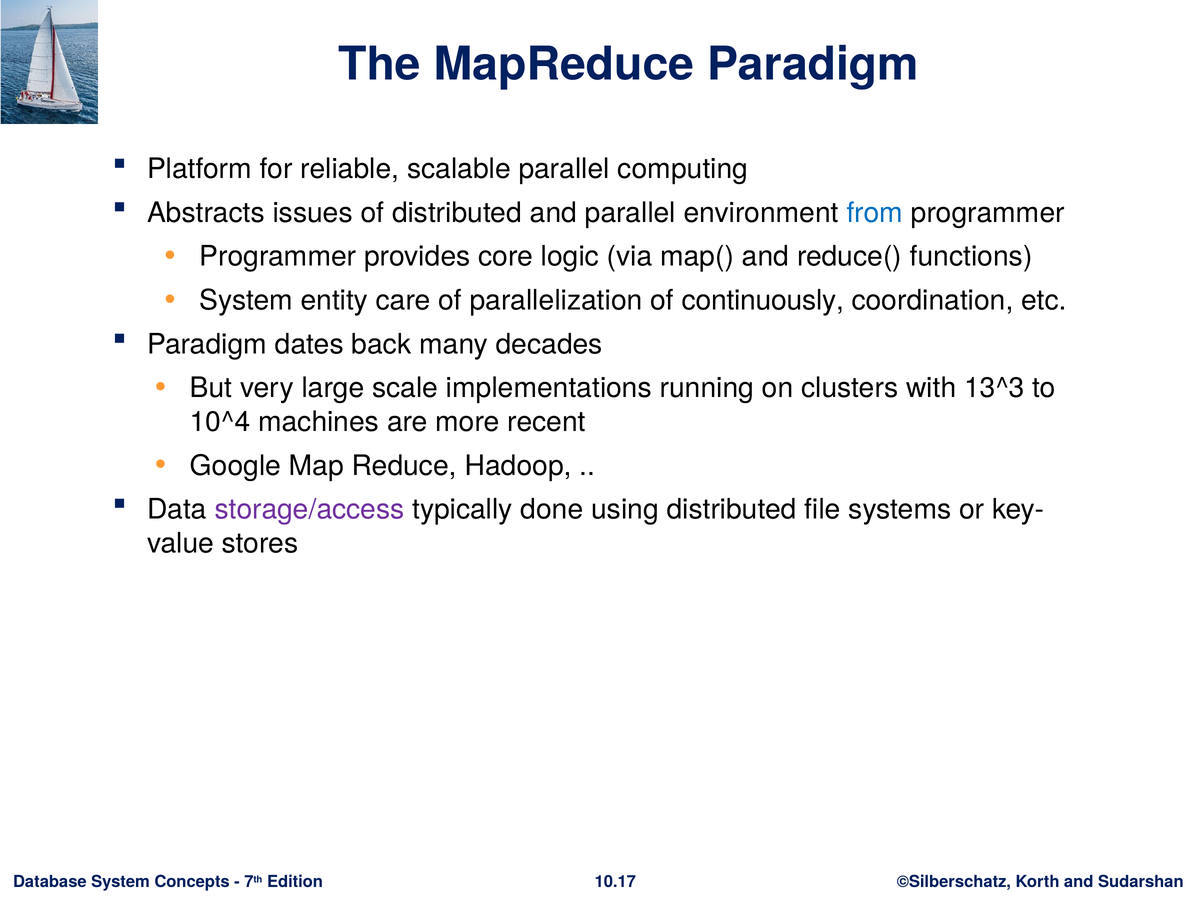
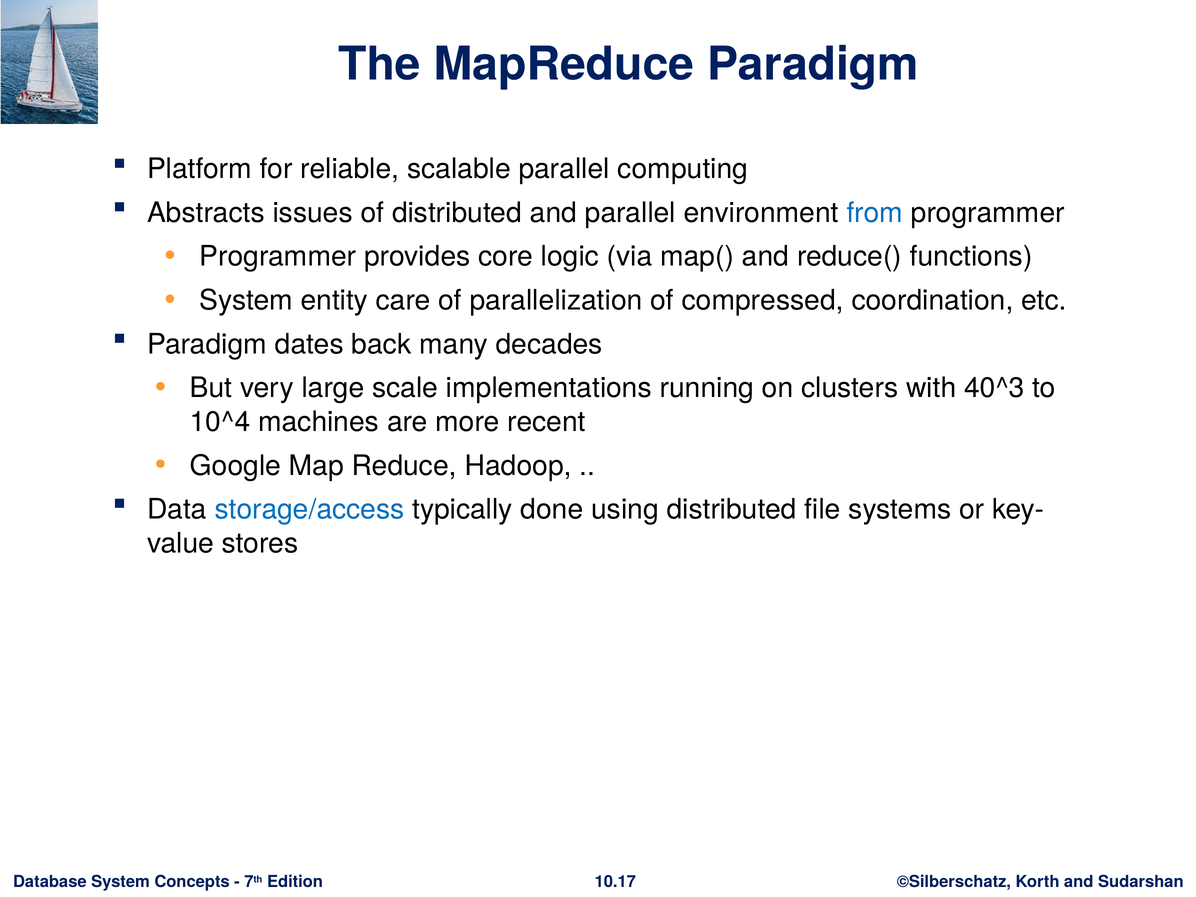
continuously: continuously -> compressed
13^3: 13^3 -> 40^3
storage/access colour: purple -> blue
